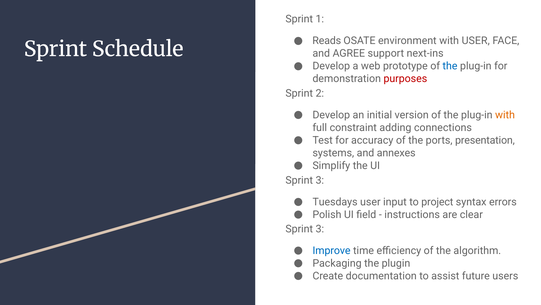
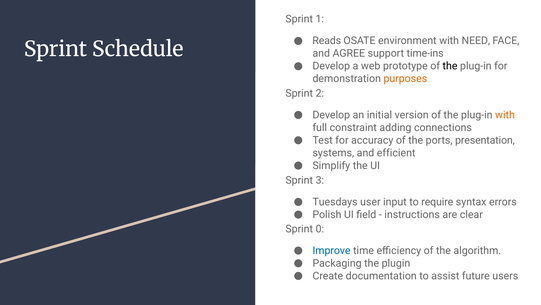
with USER: USER -> NEED
next-ins: next-ins -> time-ins
the at (450, 66) colour: blue -> black
purposes colour: red -> orange
annexes: annexes -> efficient
project: project -> require
3 at (320, 229): 3 -> 0
